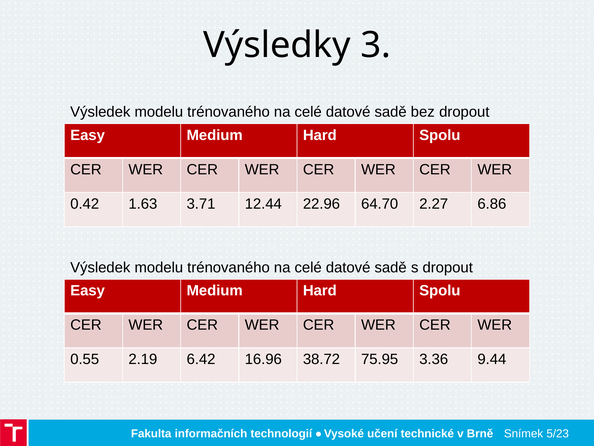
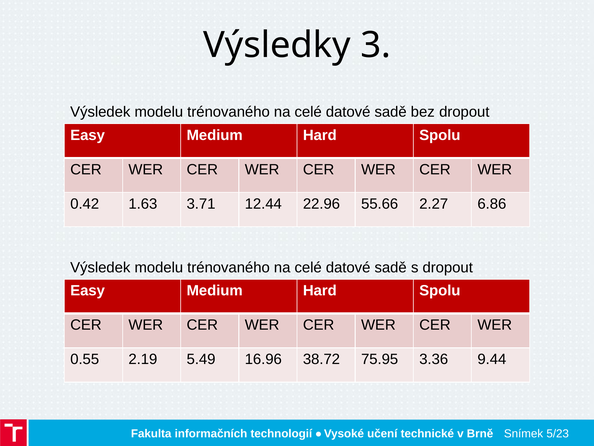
64.70: 64.70 -> 55.66
6.42: 6.42 -> 5.49
